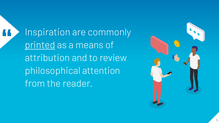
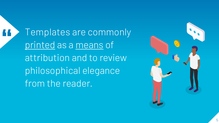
Inspiration: Inspiration -> Templates
means underline: none -> present
attention: attention -> elegance
